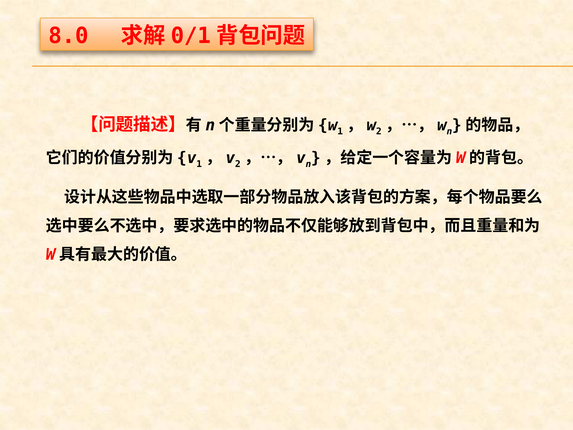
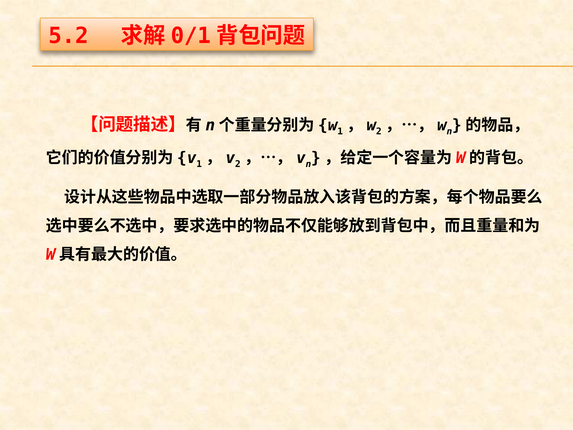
8.0: 8.0 -> 5.2
